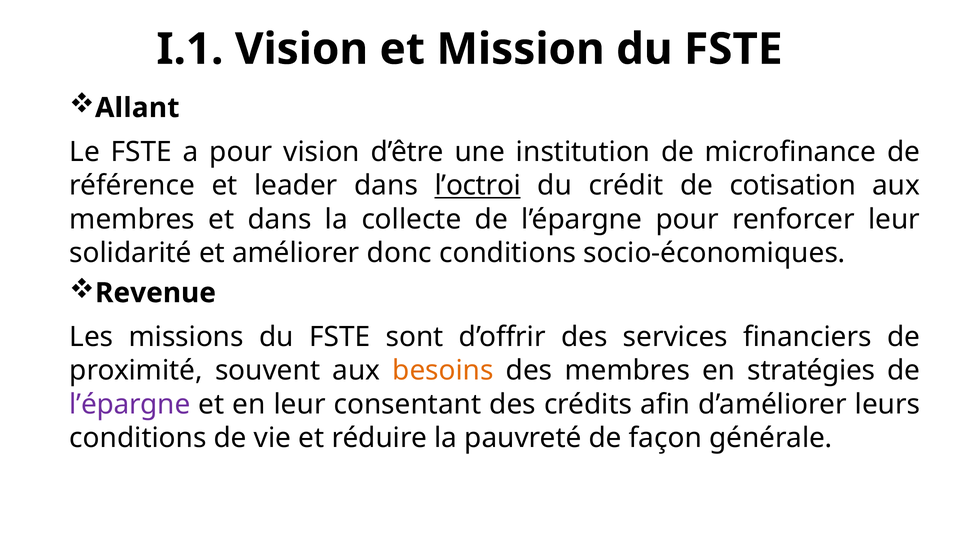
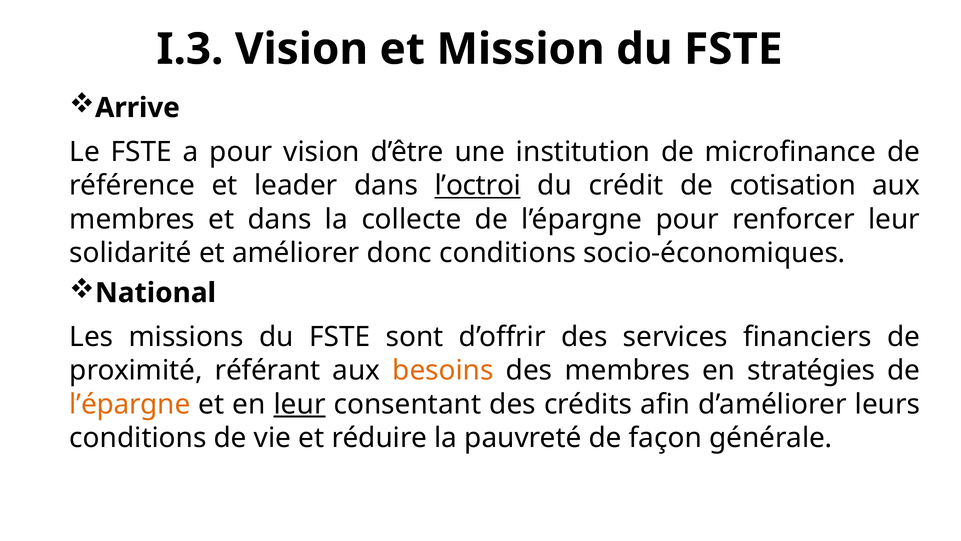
I.1: I.1 -> I.3
Allant: Allant -> Arrive
Revenue: Revenue -> National
souvent: souvent -> référant
l’épargne at (130, 404) colour: purple -> orange
leur at (300, 404) underline: none -> present
